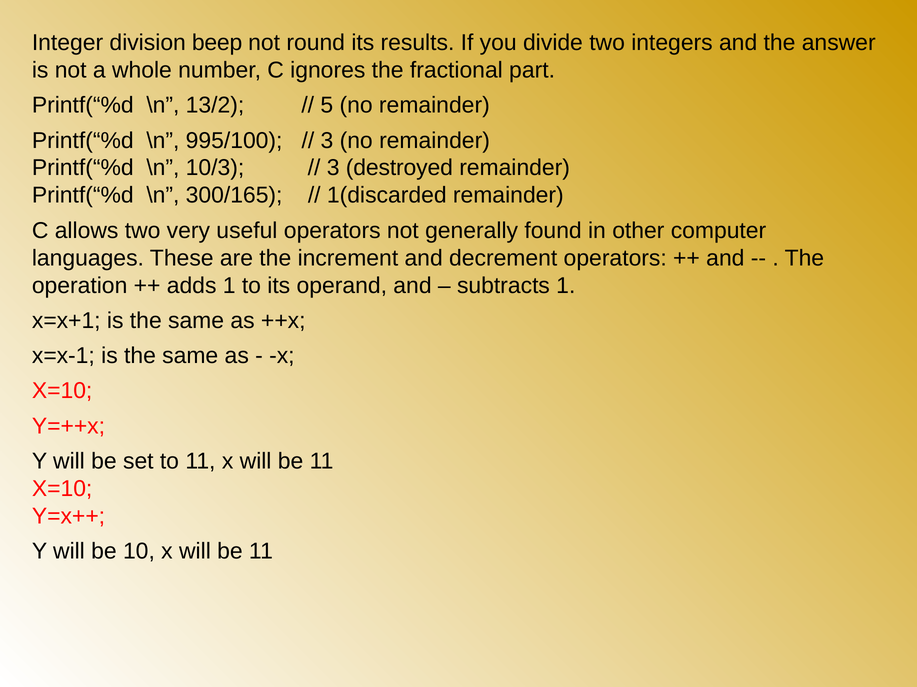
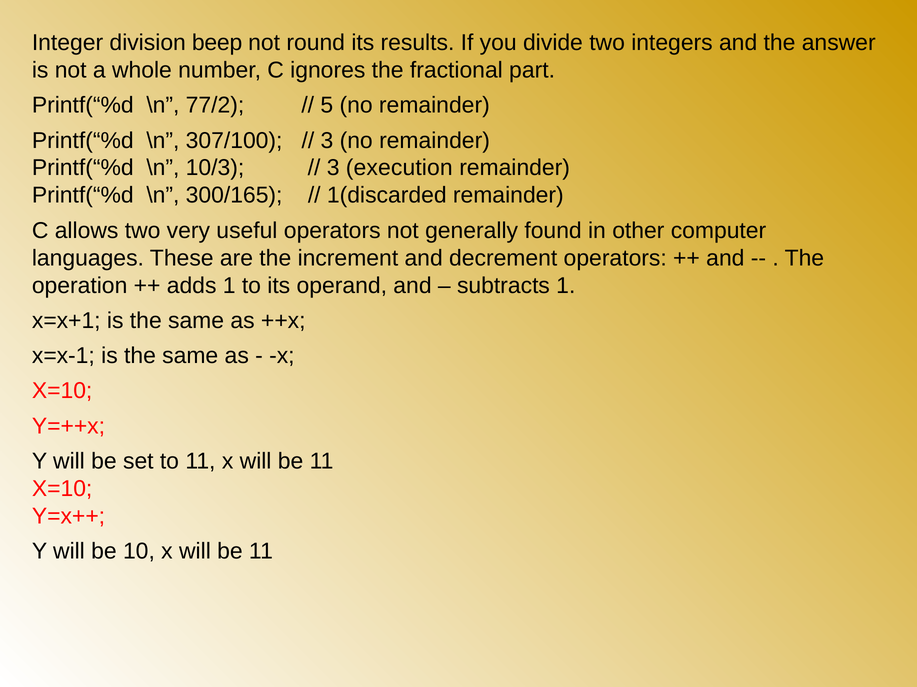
13/2: 13/2 -> 77/2
995/100: 995/100 -> 307/100
destroyed: destroyed -> execution
